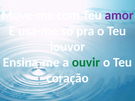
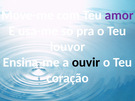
ouvir colour: green -> black
